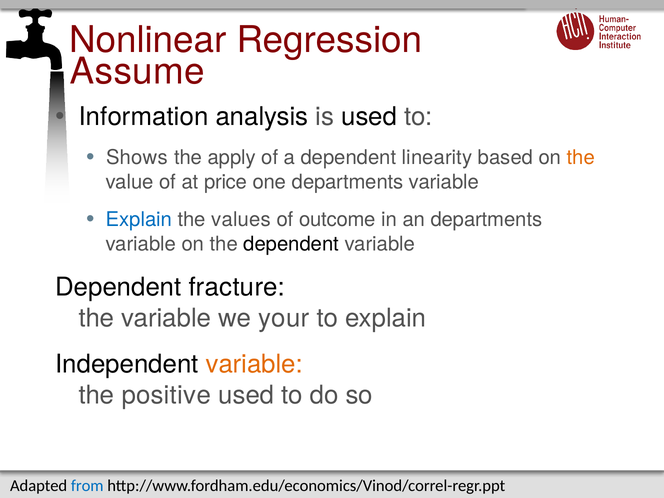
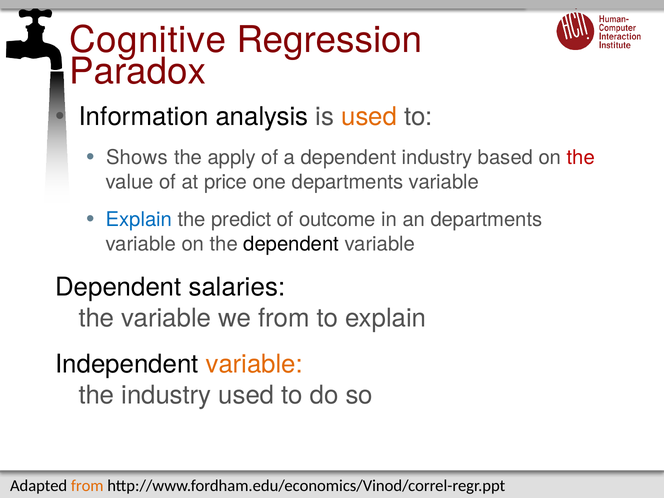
Nonlinear: Nonlinear -> Cognitive
Assume: Assume -> Paradox
used at (369, 117) colour: black -> orange
dependent linearity: linearity -> industry
the at (581, 158) colour: orange -> red
values: values -> predict
fracture: fracture -> salaries
we your: your -> from
the positive: positive -> industry
from at (87, 486) colour: blue -> orange
